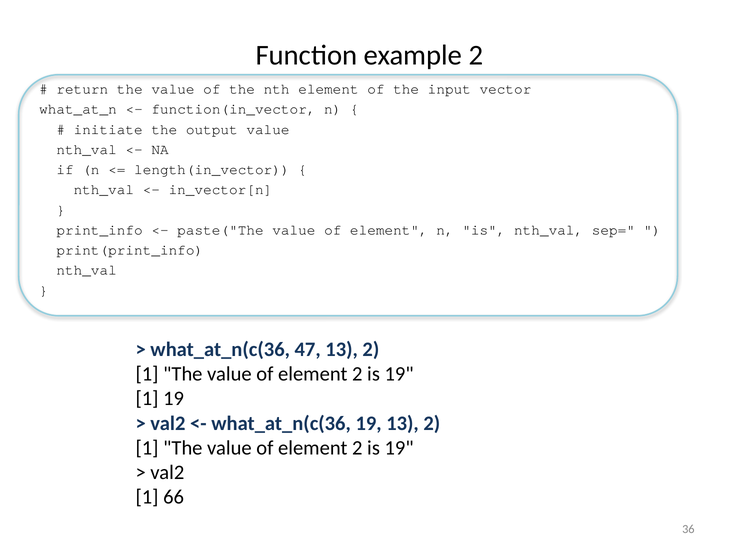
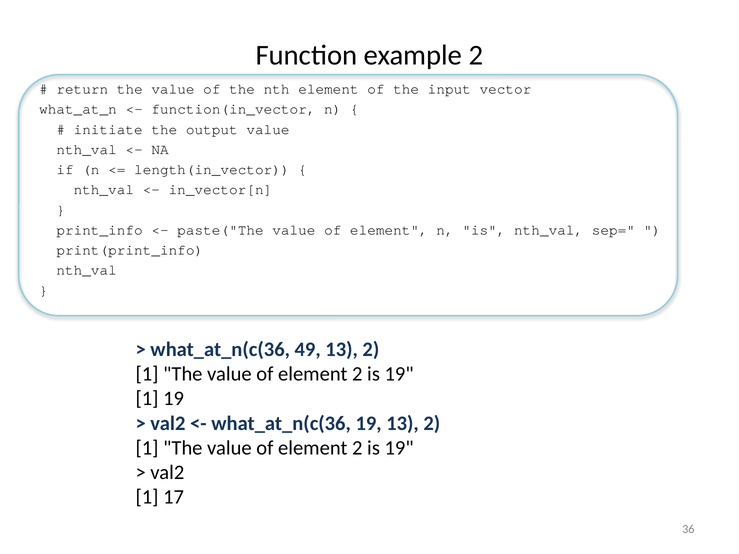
47: 47 -> 49
66: 66 -> 17
